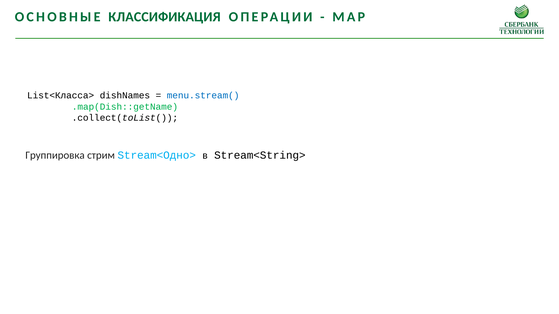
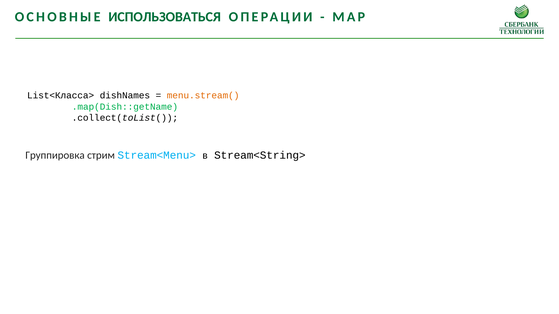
КЛАССИФИКАЦИЯ: КЛАССИФИКАЦИЯ -> ИСПОЛЬЗОВАТЬСЯ
menu.stream( colour: blue -> orange
Stream<Одно>: Stream<Одно> -> Stream<Menu>
